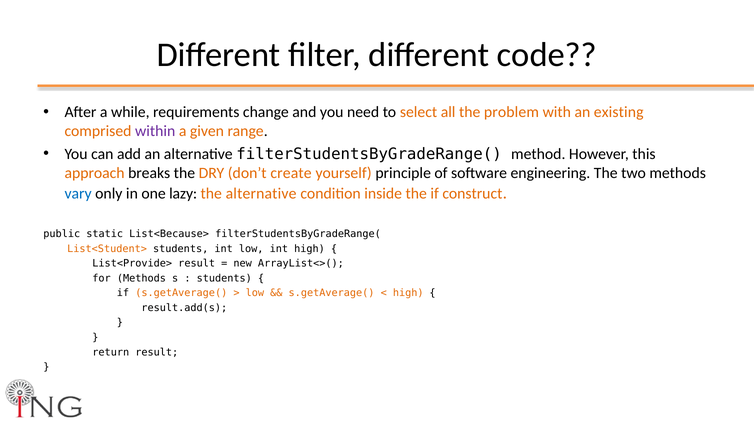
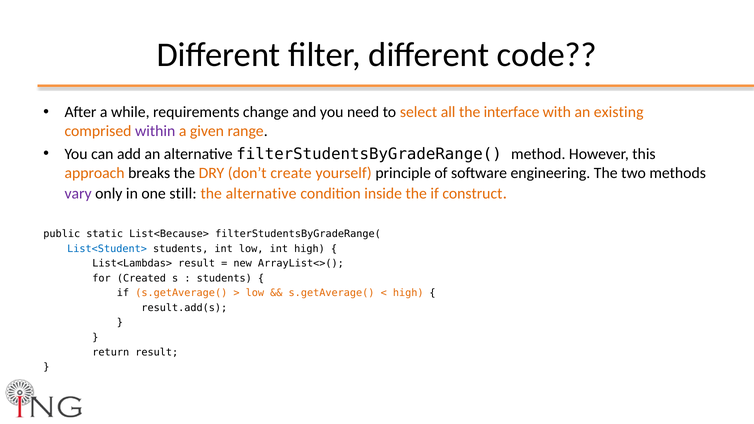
problem: problem -> interface
vary colour: blue -> purple
lazy: lazy -> still
List<Student> colour: orange -> blue
List<Provide>: List<Provide> -> List<Lambdas>
for Methods: Methods -> Created
